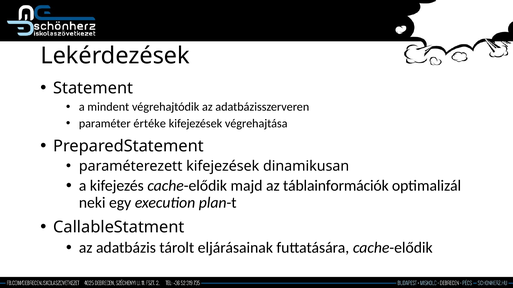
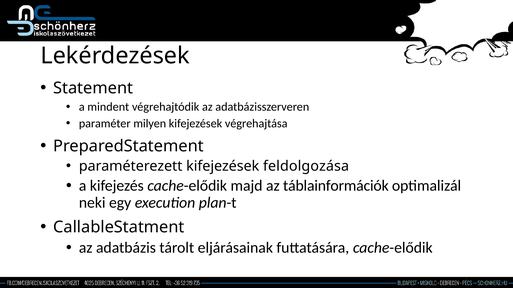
értéke: értéke -> milyen
dinamikusan: dinamikusan -> feldolgozása
